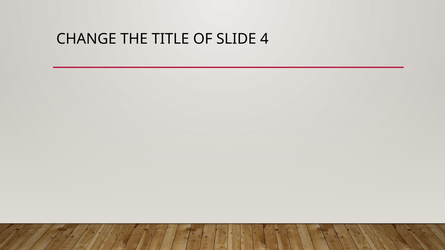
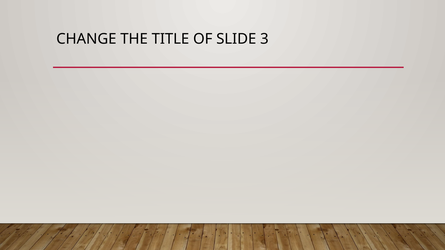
4: 4 -> 3
